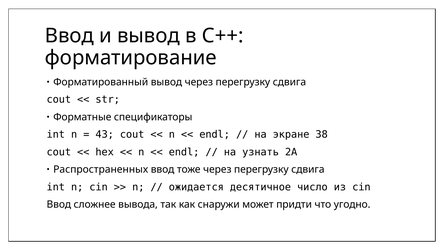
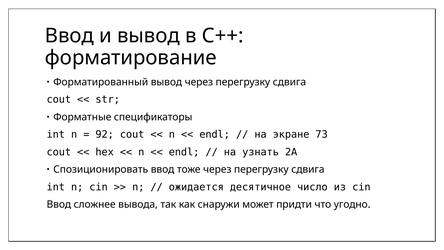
43: 43 -> 92
38: 38 -> 73
Распространенных: Распространенных -> Спозиционировать
